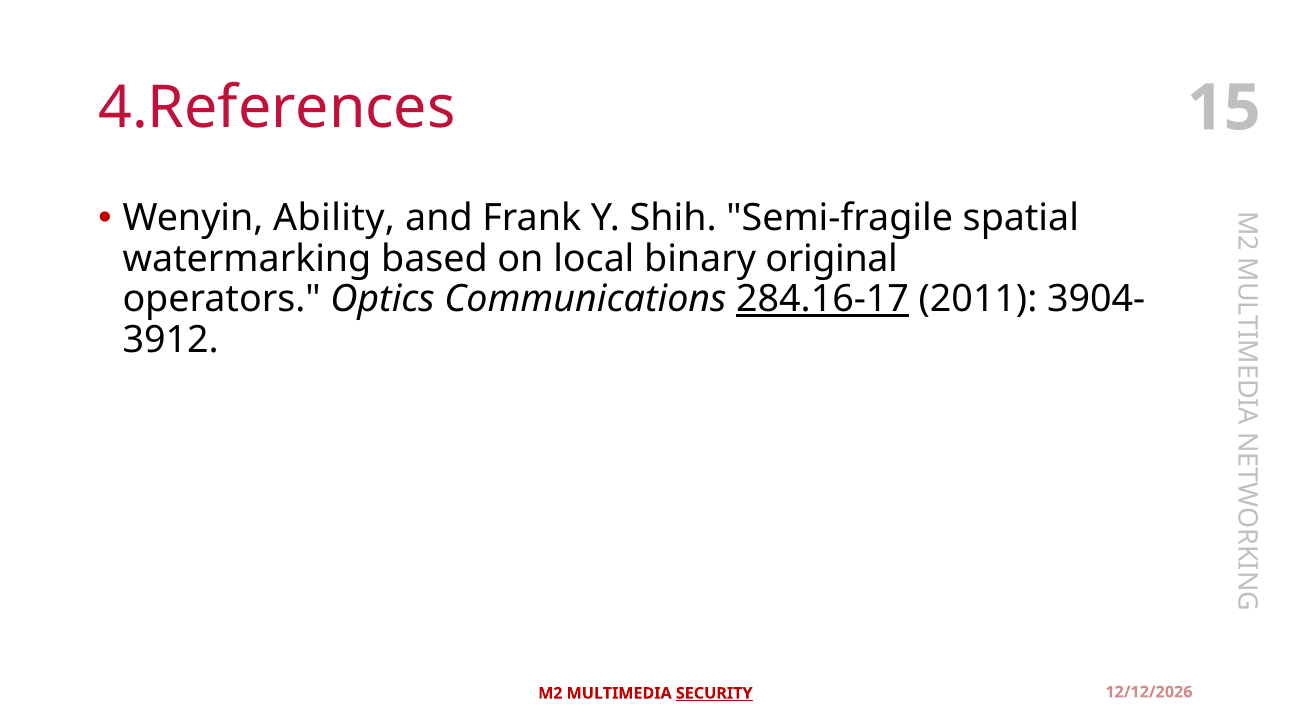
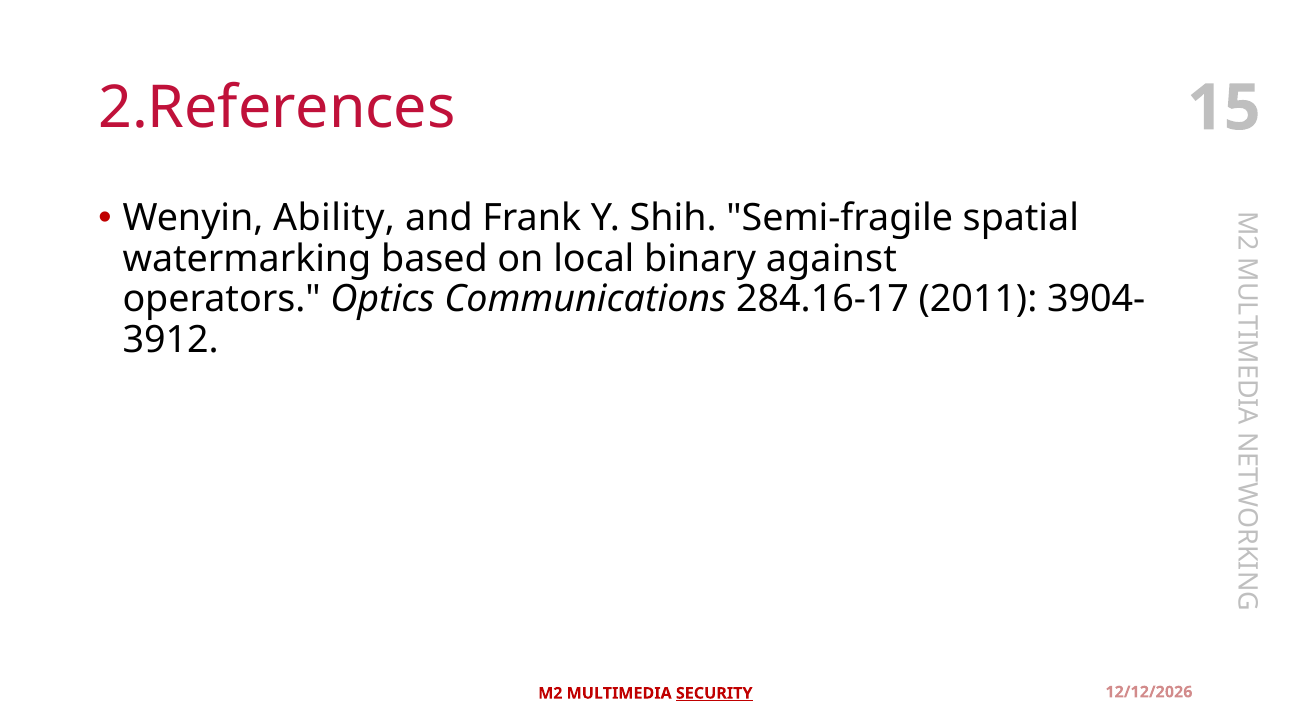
4.References: 4.References -> 2.References
original: original -> against
284.16-17 underline: present -> none
